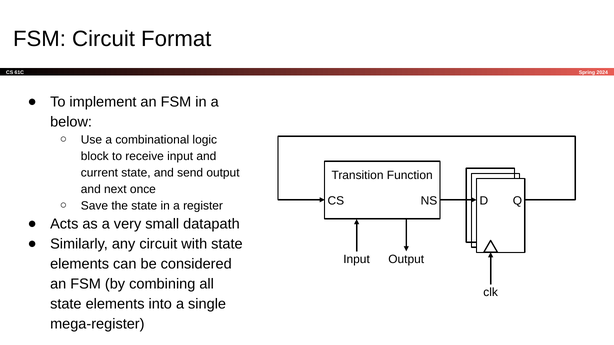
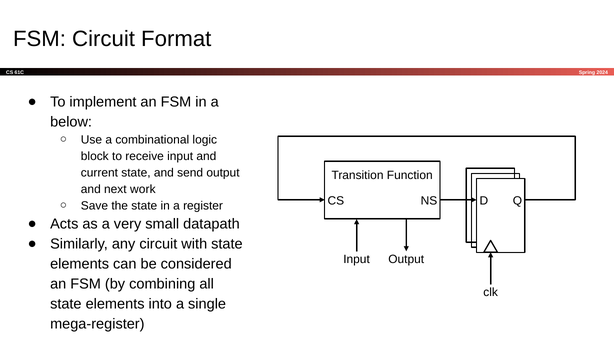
once: once -> work
